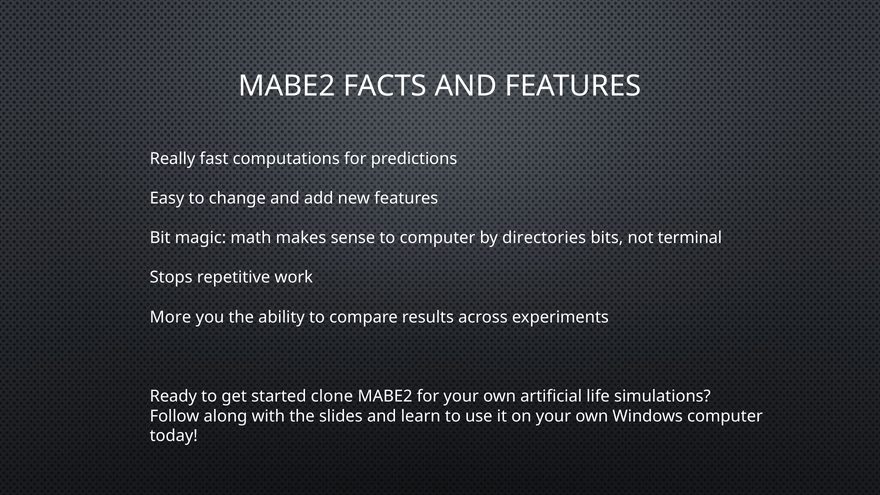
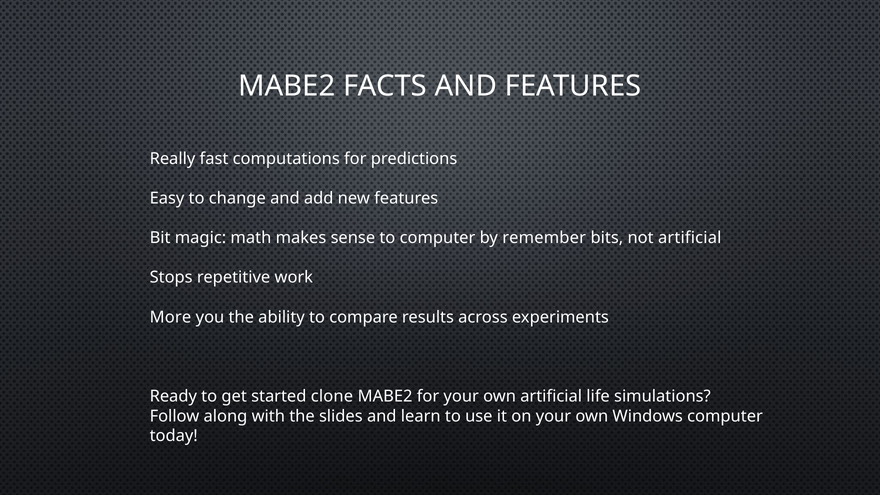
directories: directories -> remember
not terminal: terminal -> artificial
